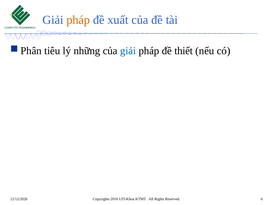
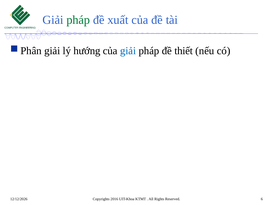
pháp at (78, 20) colour: orange -> green
tiêu at (52, 51): tiêu -> giải
những: những -> hướng
